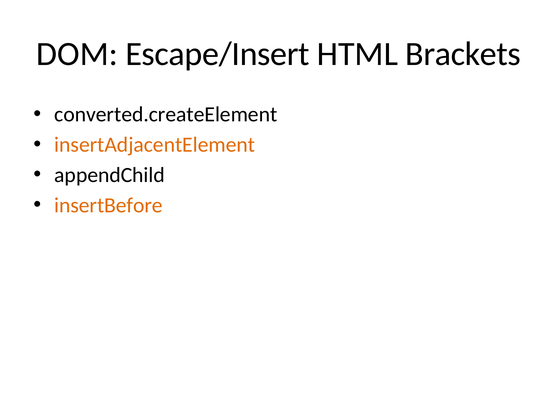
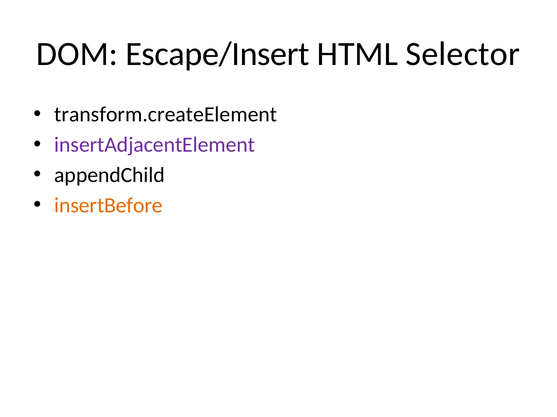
Brackets: Brackets -> Selector
converted.createElement: converted.createElement -> transform.createElement
insertAdjacentElement colour: orange -> purple
